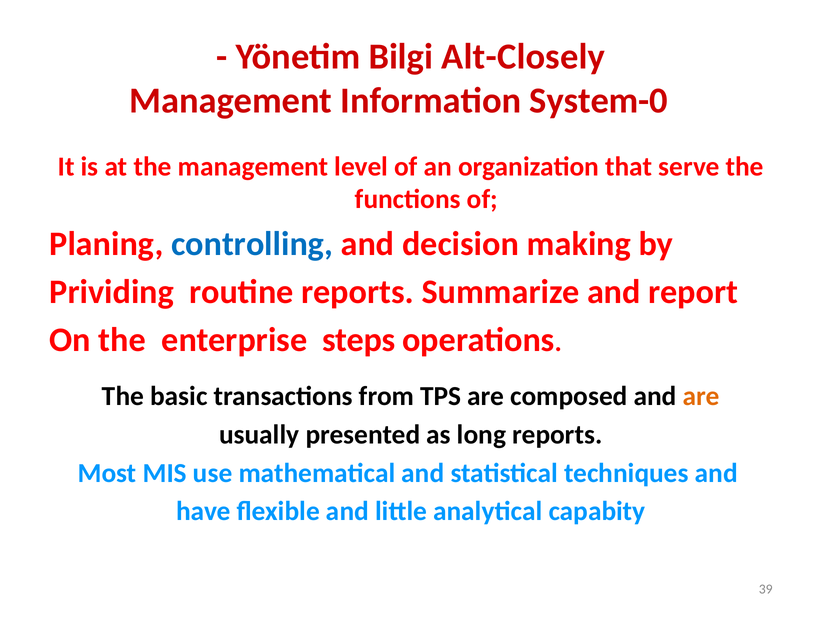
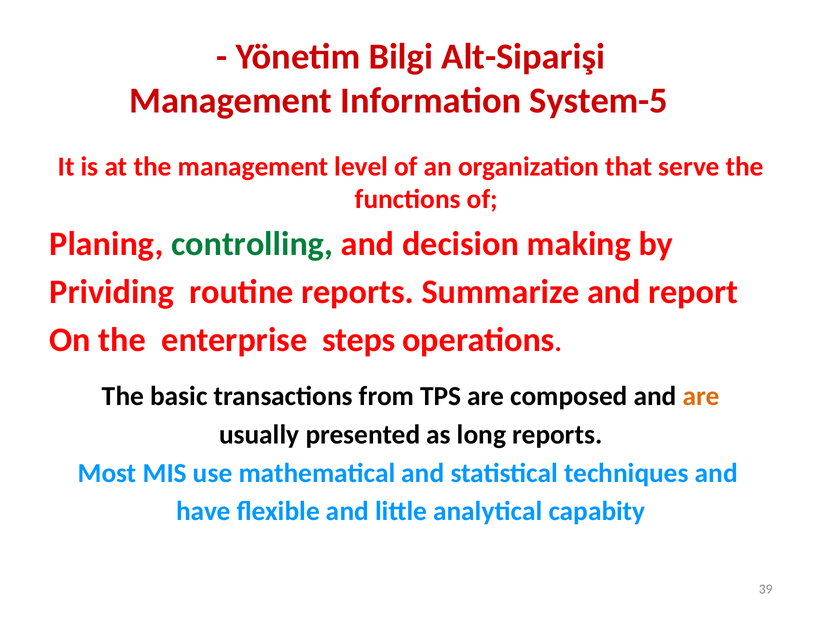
Alt-Closely: Alt-Closely -> Alt-Siparişi
System-0: System-0 -> System-5
controlling colour: blue -> green
